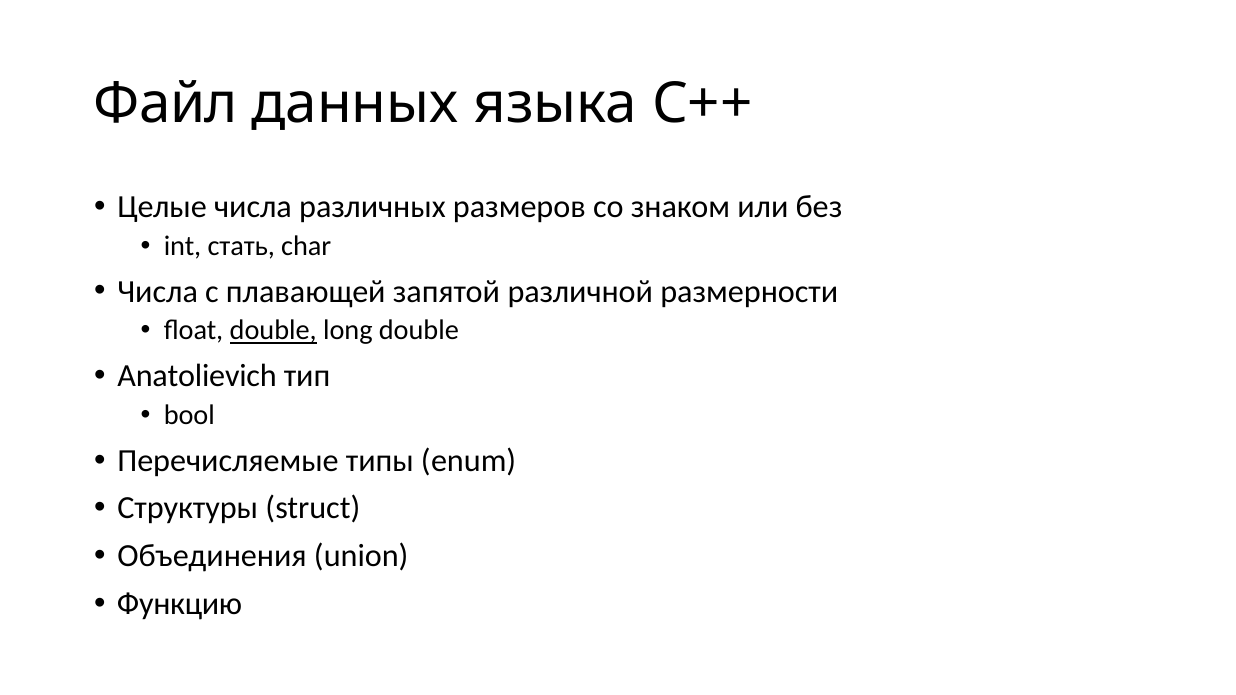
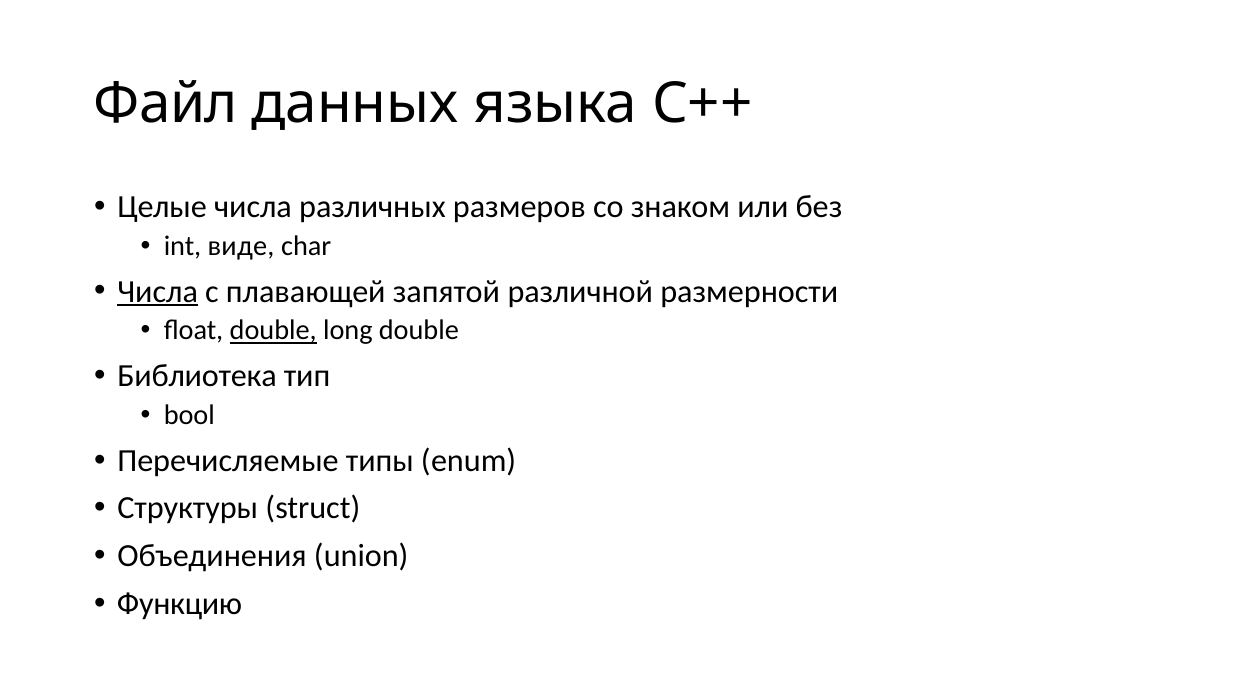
стать: стать -> виде
Числа at (158, 292) underline: none -> present
Anatolievich: Anatolievich -> Библиотека
